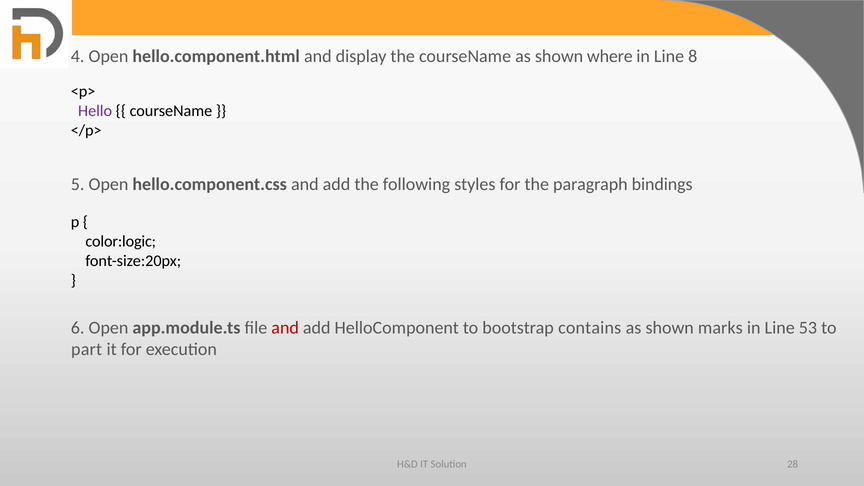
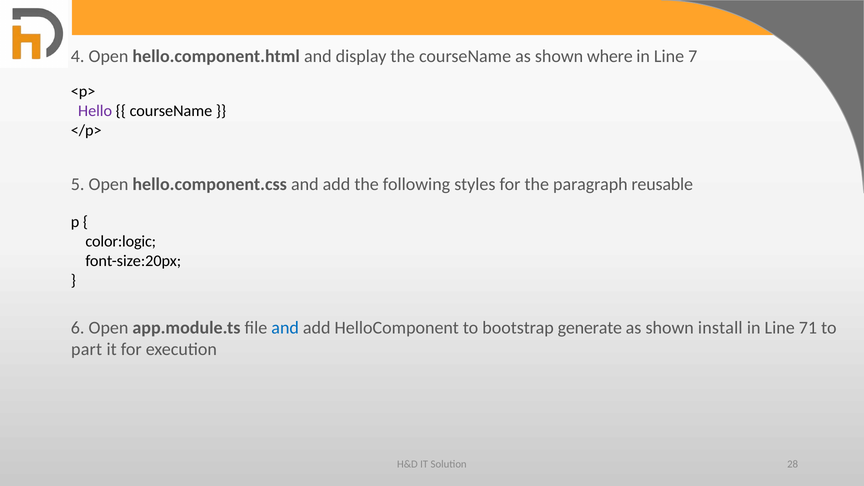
8: 8 -> 7
bindings: bindings -> reusable
and at (285, 328) colour: red -> blue
contains: contains -> generate
marks: marks -> install
53: 53 -> 71
